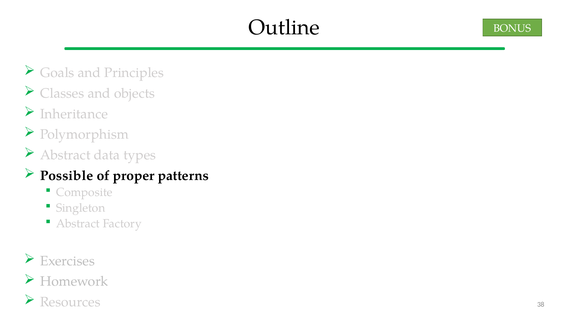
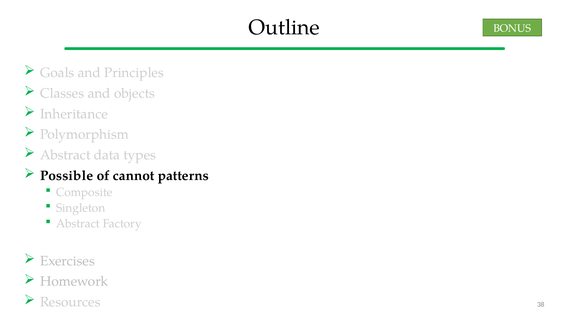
proper: proper -> cannot
